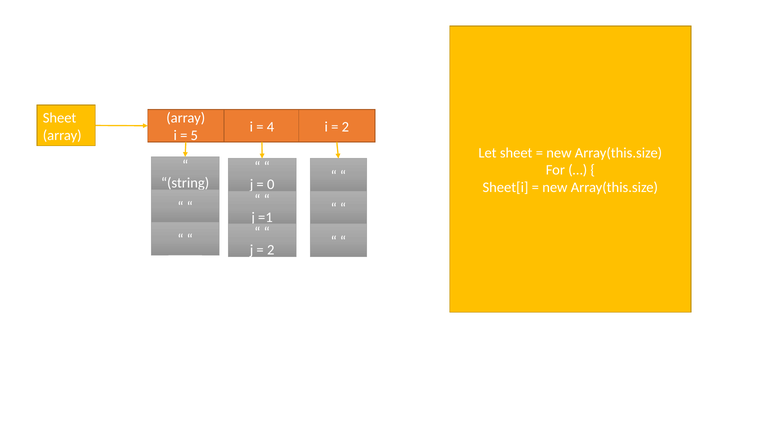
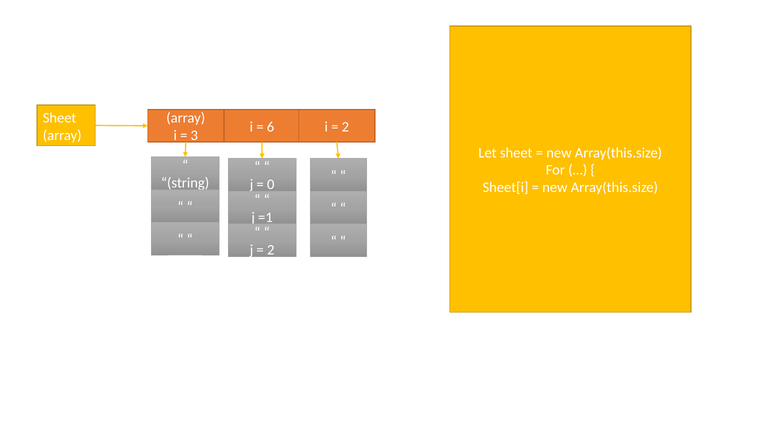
4: 4 -> 6
5: 5 -> 3
